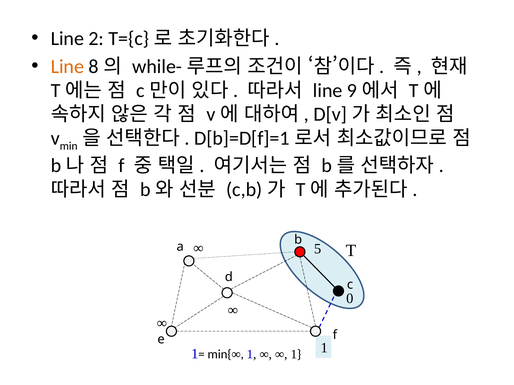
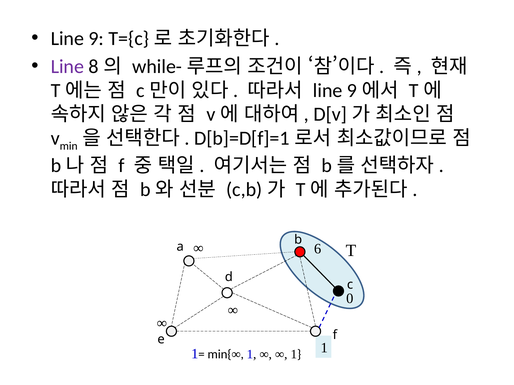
2: 2 -> 9
Line at (67, 67) colour: orange -> purple
5: 5 -> 6
